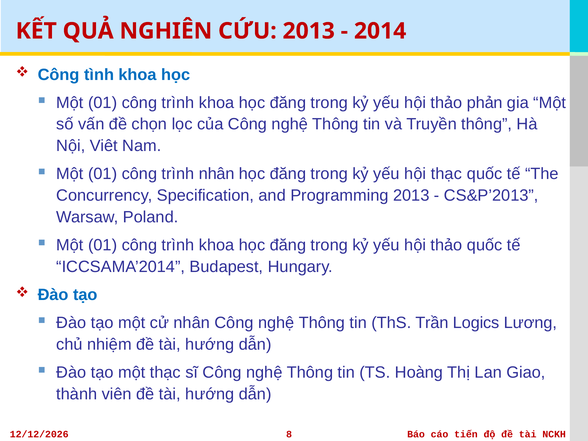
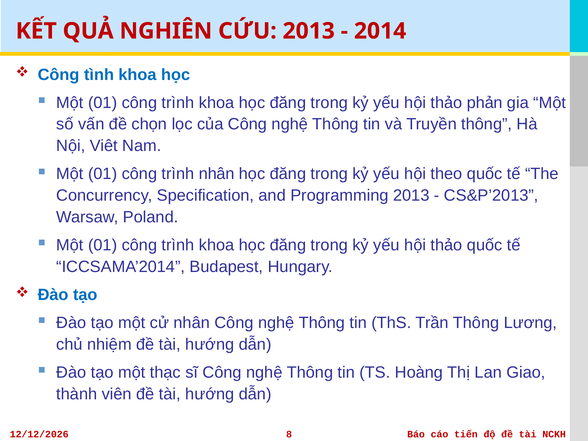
hội thạc: thạc -> theo
Trần Logics: Logics -> Thông
